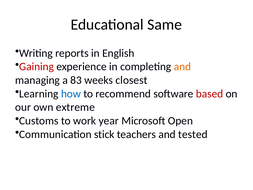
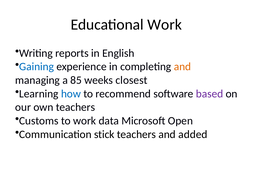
Educational Same: Same -> Work
Gaining colour: red -> blue
83: 83 -> 85
based colour: red -> purple
own extreme: extreme -> teachers
year: year -> data
tested: tested -> added
